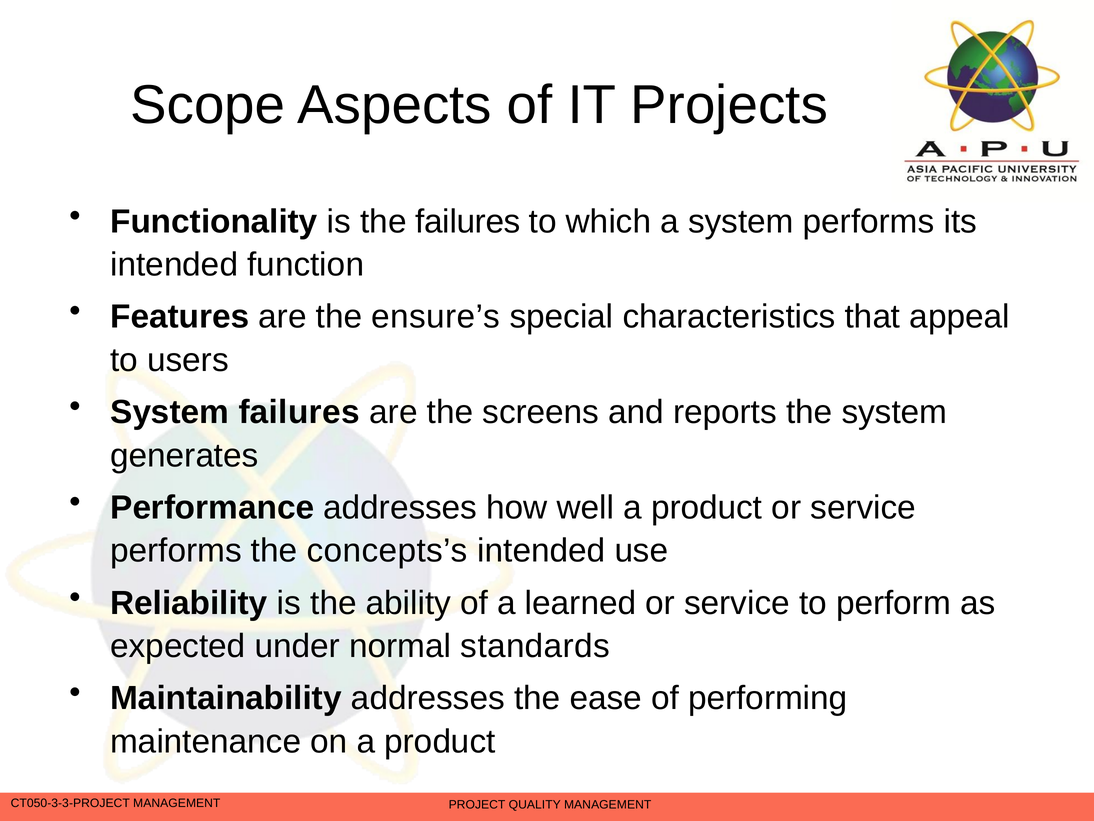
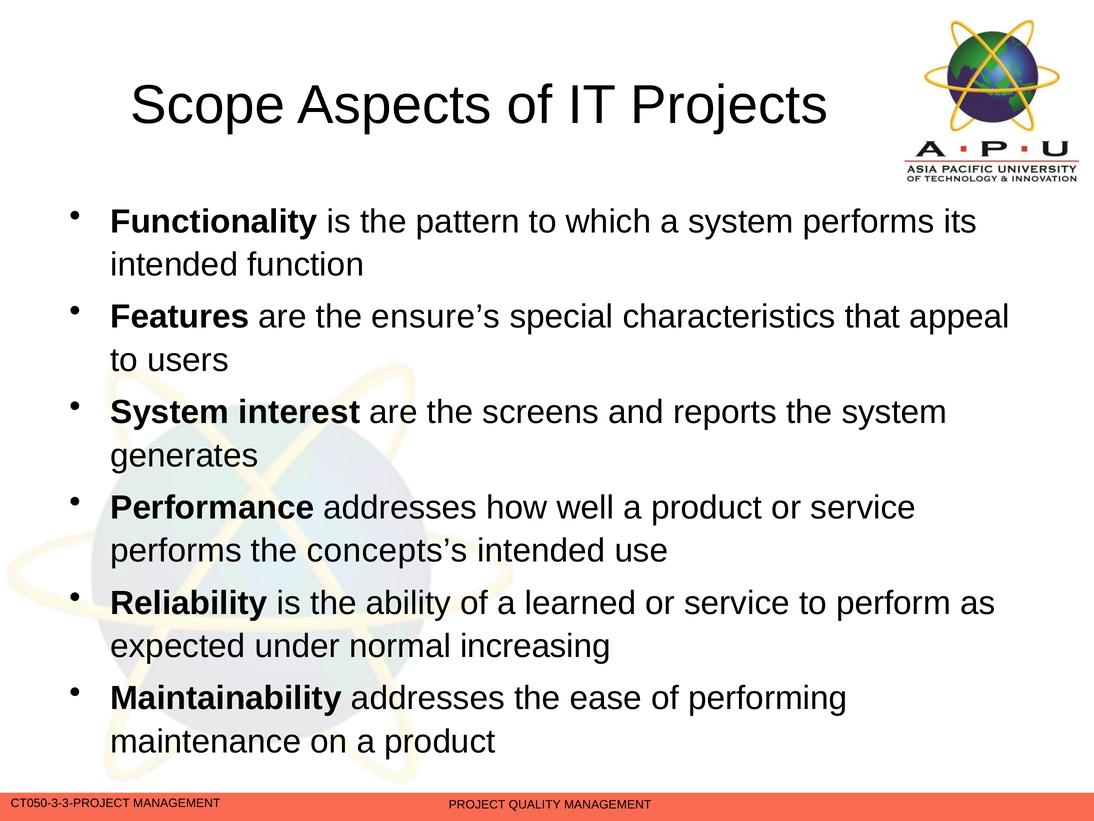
the failures: failures -> pattern
System failures: failures -> interest
standards: standards -> increasing
